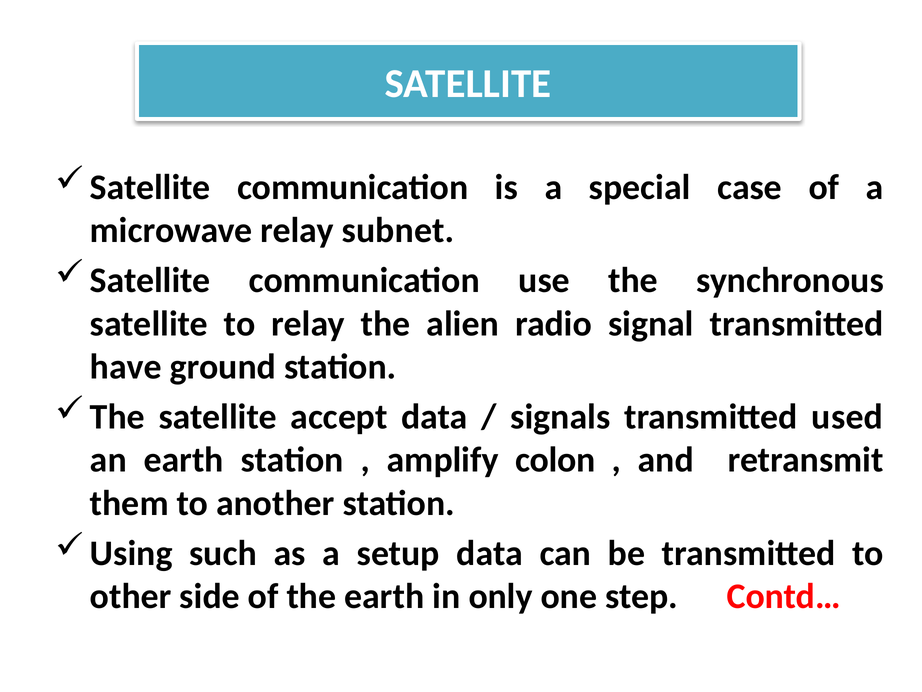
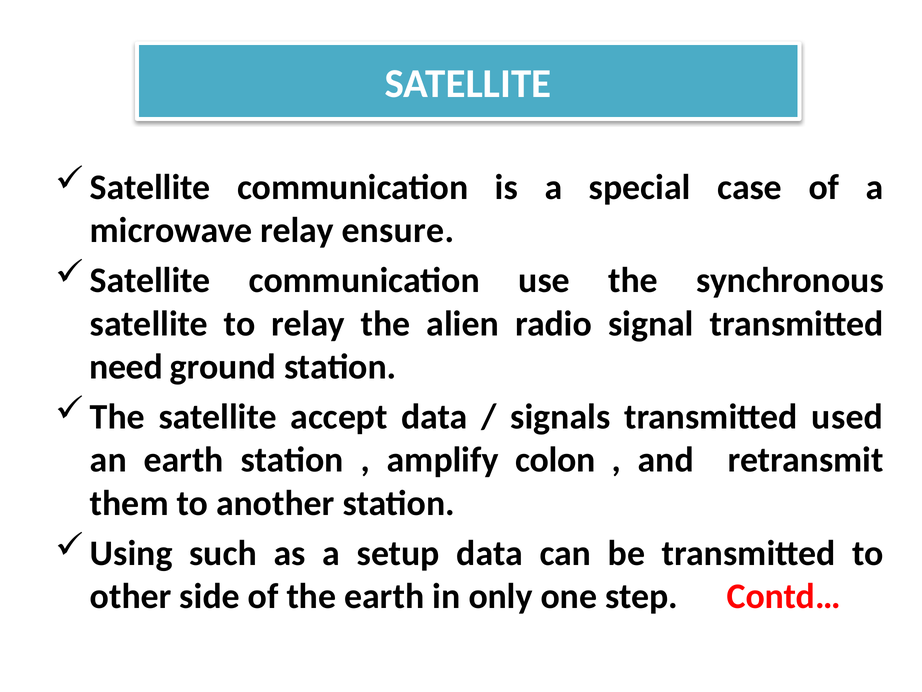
subnet: subnet -> ensure
have: have -> need
